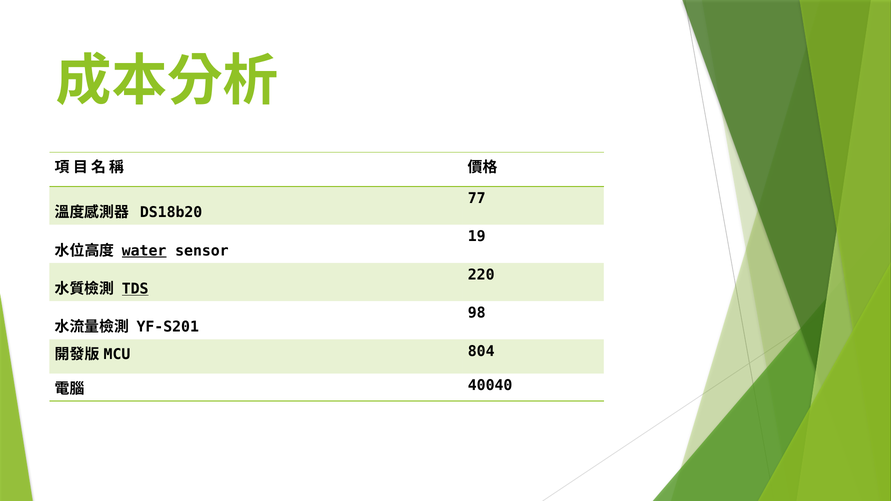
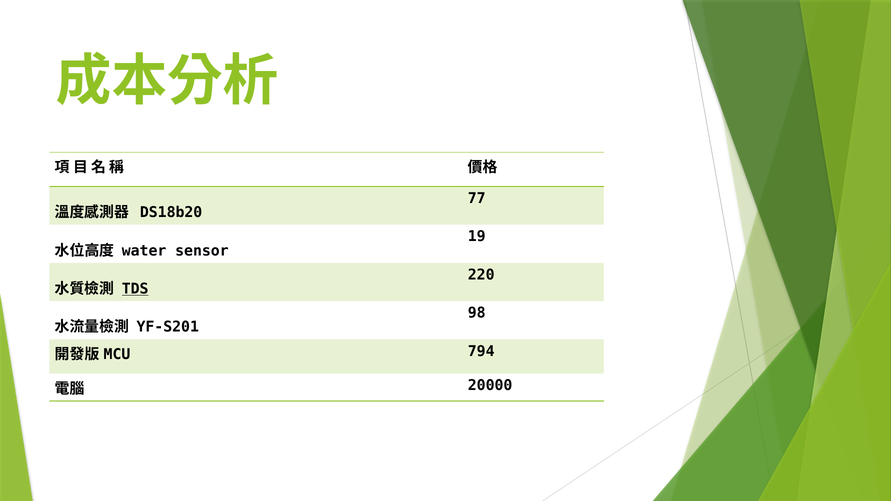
water underline: present -> none
804: 804 -> 794
40040: 40040 -> 20000
